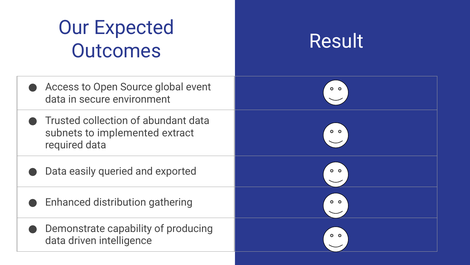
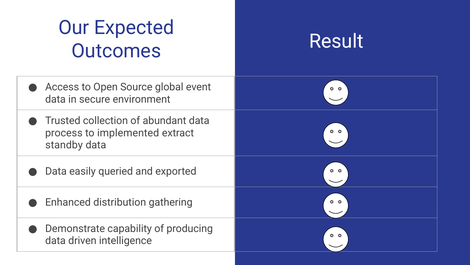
subnets: subnets -> process
required: required -> standby
